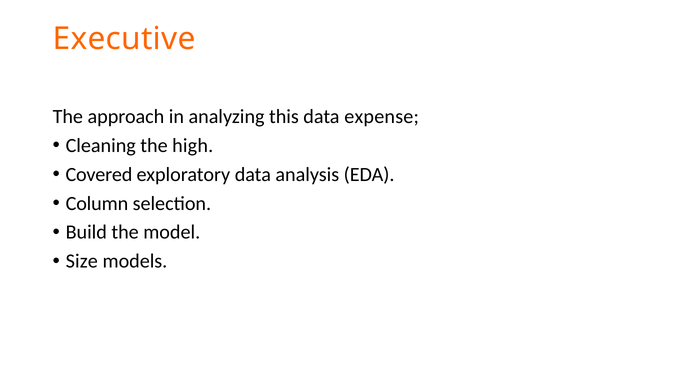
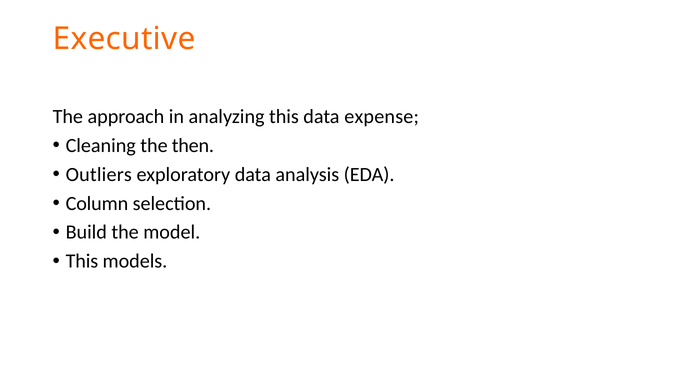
high: high -> then
Covered: Covered -> Outliers
Size at (82, 262): Size -> This
